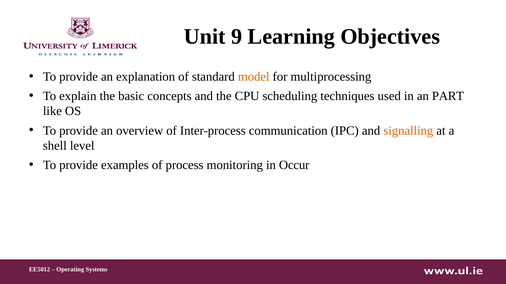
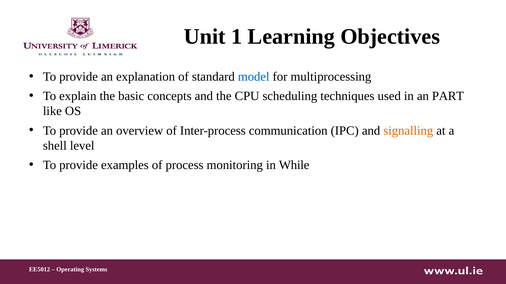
9: 9 -> 1
model colour: orange -> blue
Occur: Occur -> While
